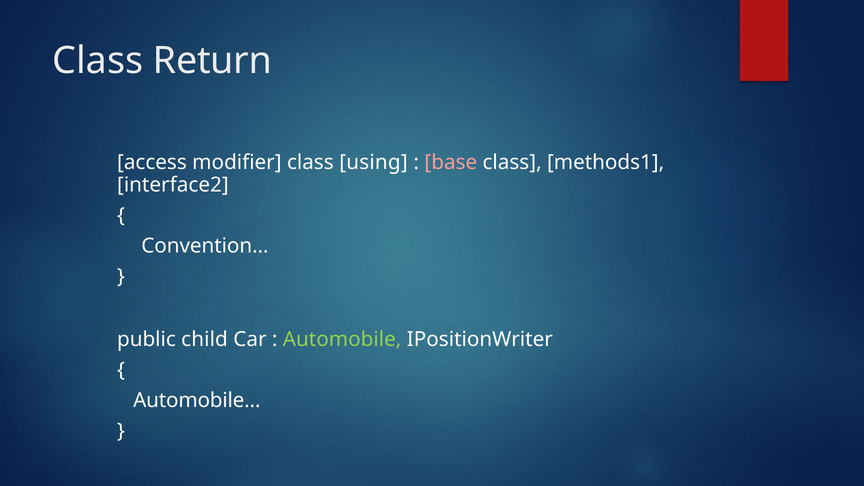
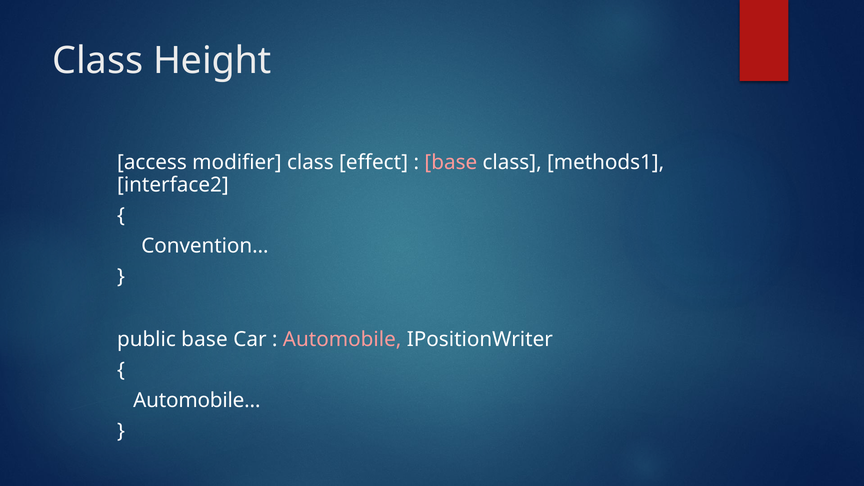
Return: Return -> Height
using: using -> effect
public child: child -> base
Automobile colour: light green -> pink
